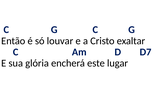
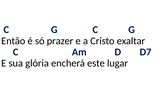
louvar: louvar -> prazer
